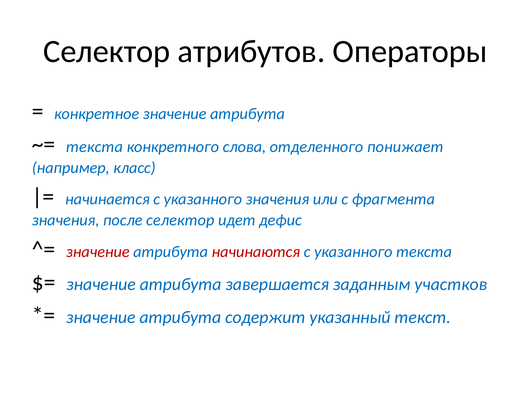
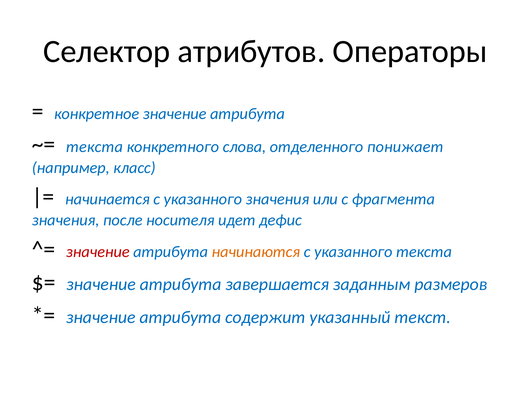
после селектор: селектор -> носителя
начинаются colour: red -> orange
участков: участков -> размеров
